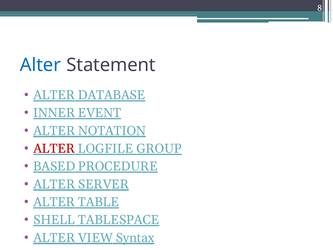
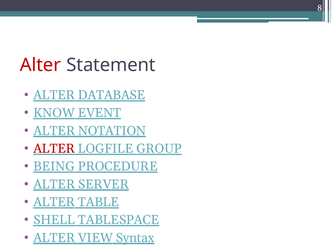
Alter at (40, 65) colour: blue -> red
INNER: INNER -> KNOW
BASED: BASED -> BEING
